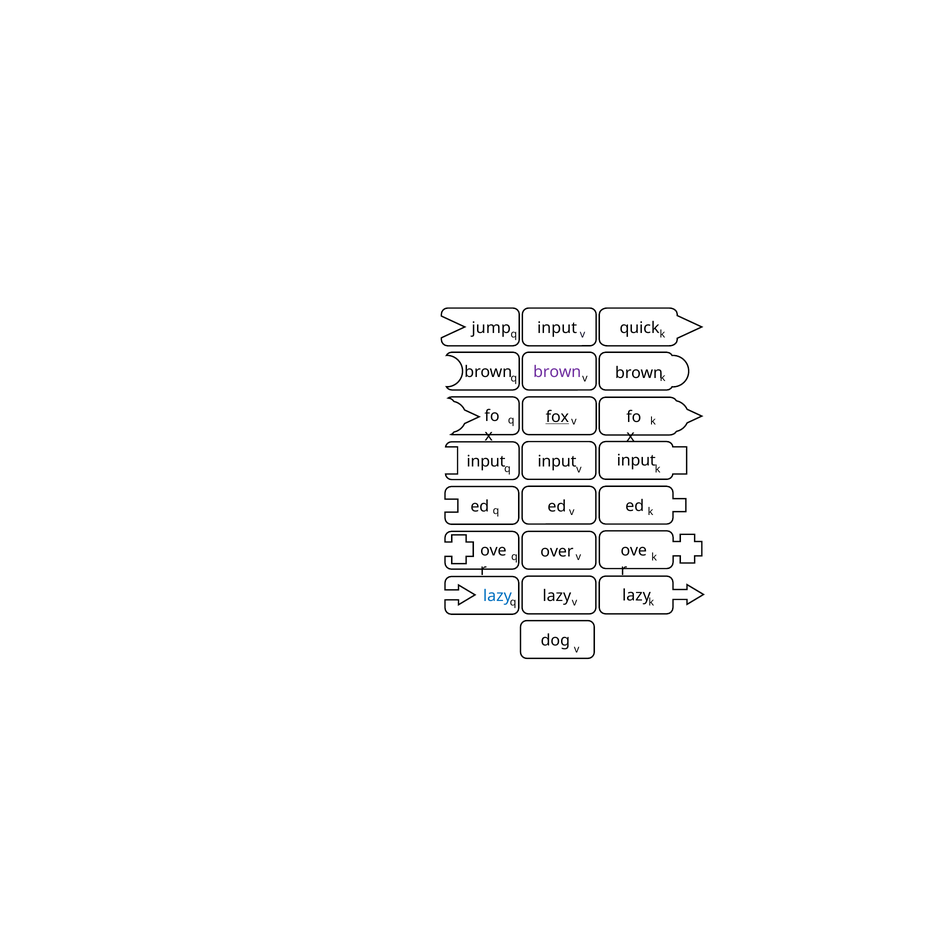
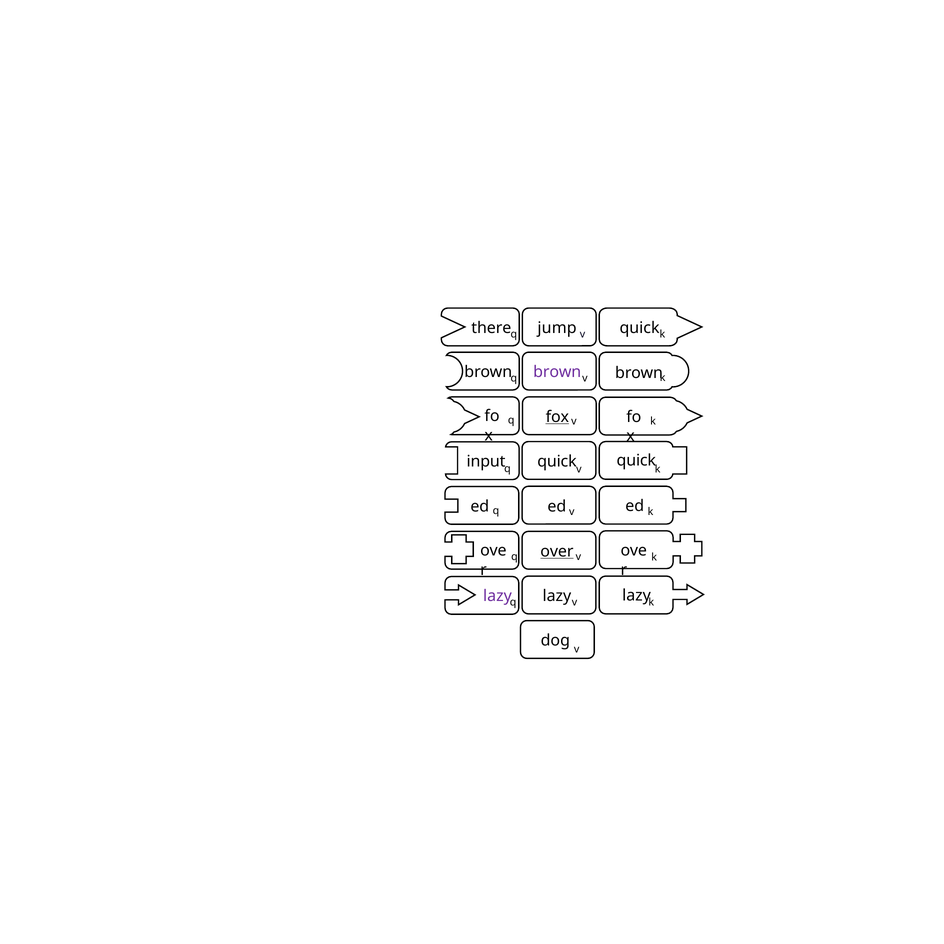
jump: jump -> there
input at (557, 328): input -> jump
input at (636, 461): input -> quick
input at (557, 462): input -> quick
over underline: none -> present
lazy at (497, 596) colour: blue -> purple
